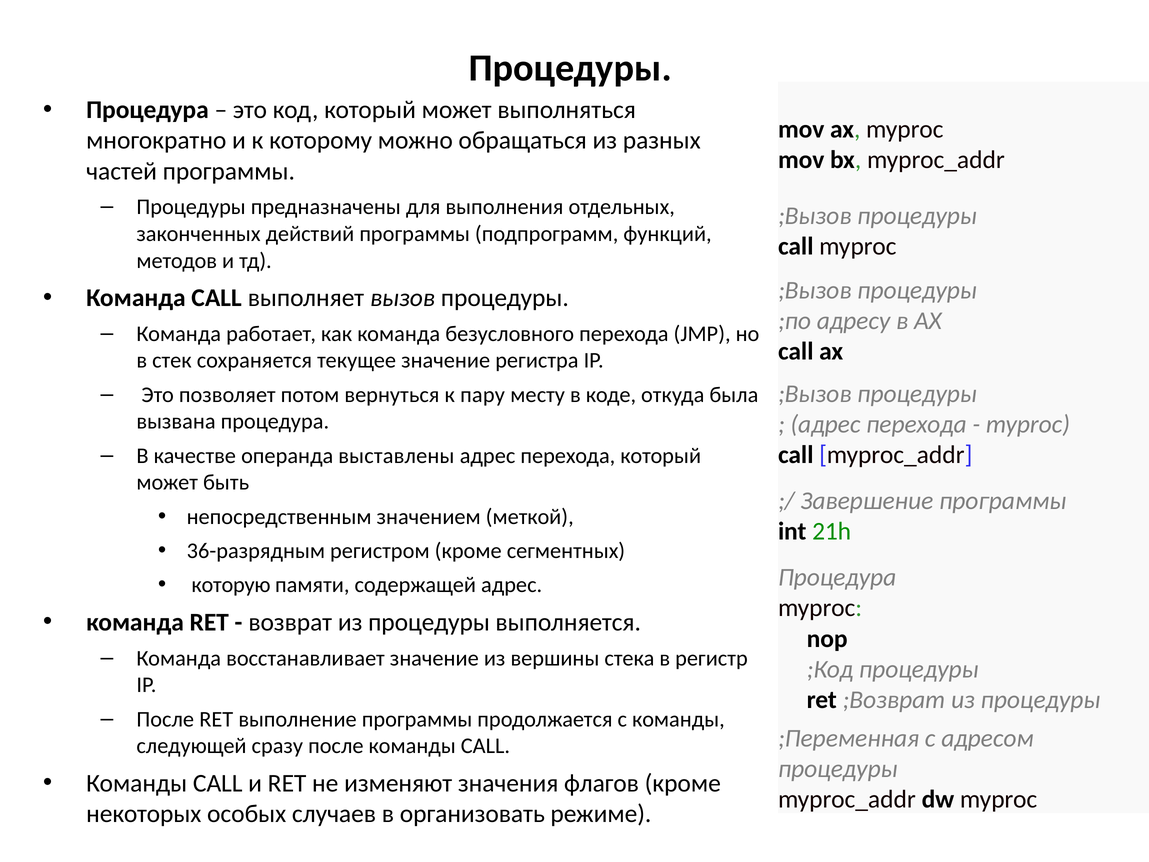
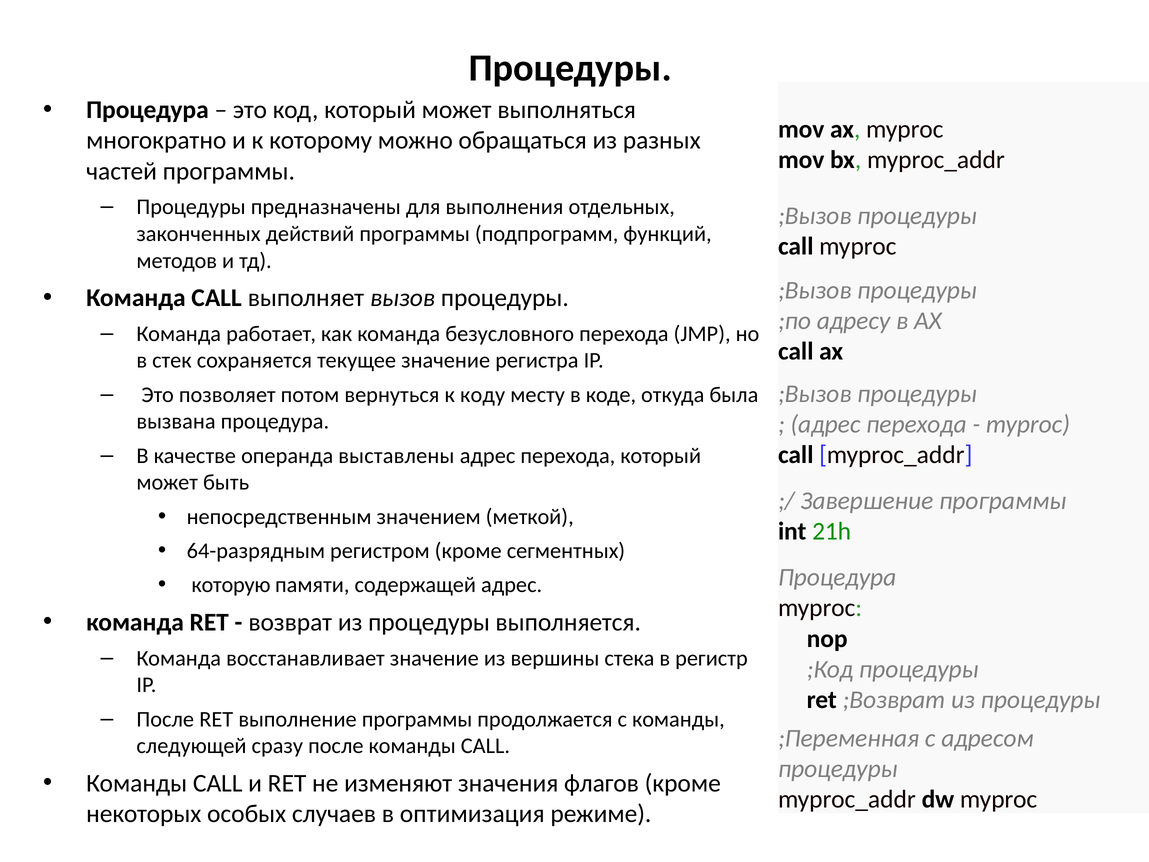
пару: пару -> коду
36-разрядным: 36-разрядным -> 64-разрядным
организовать: организовать -> оптимизация
